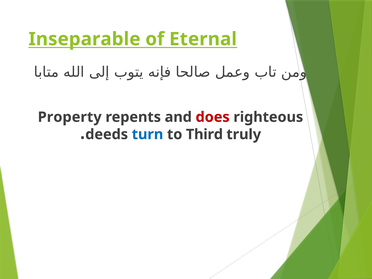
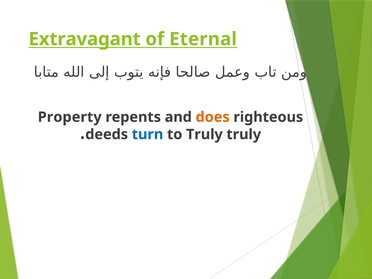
Inseparable: Inseparable -> Extravagant
does colour: red -> orange
to Third: Third -> Truly
